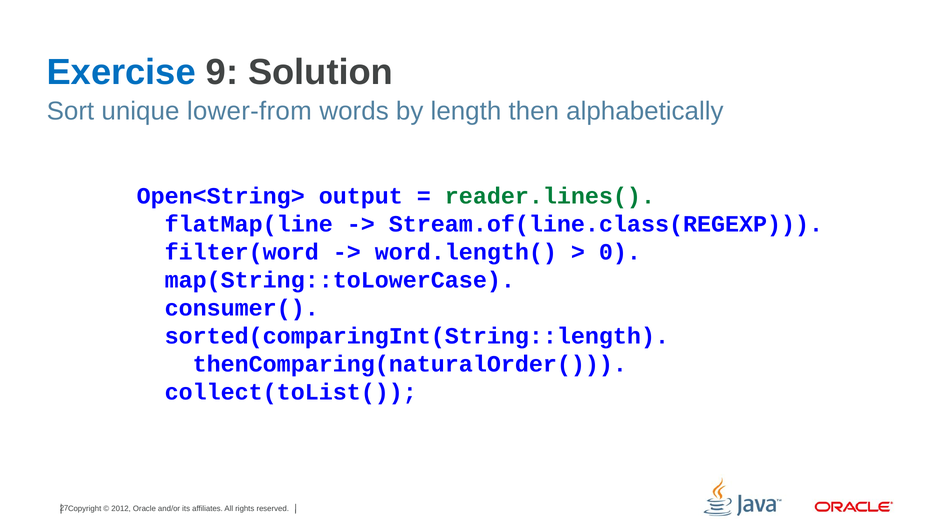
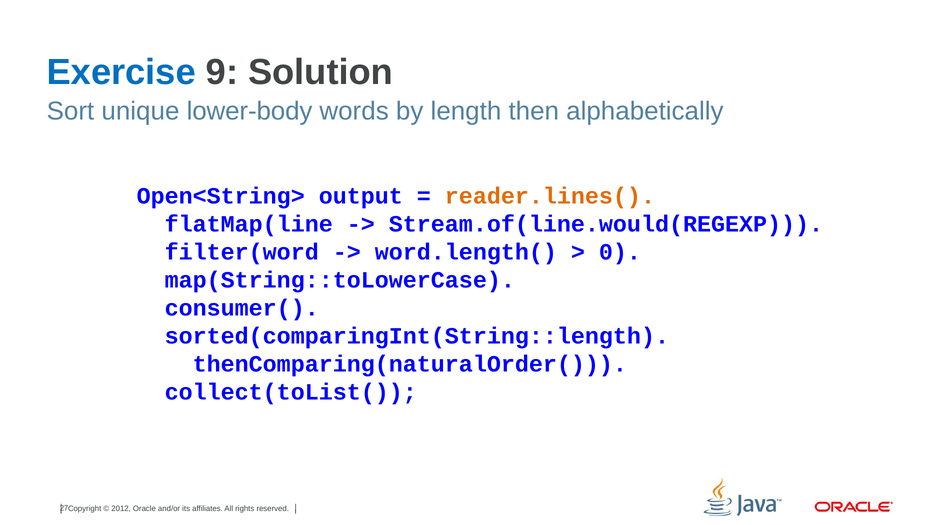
lower-from: lower-from -> lower-body
reader.lines( colour: green -> orange
Stream.of(line.class(REGEXP: Stream.of(line.class(REGEXP -> Stream.of(line.would(REGEXP
